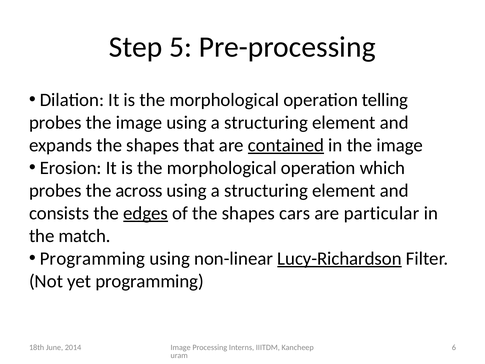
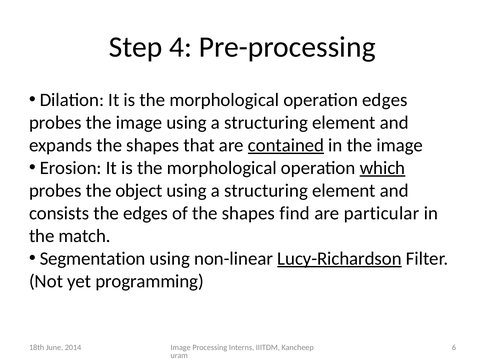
5: 5 -> 4
operation telling: telling -> edges
which underline: none -> present
across: across -> object
edges at (146, 213) underline: present -> none
cars: cars -> find
Programming at (92, 258): Programming -> Segmentation
